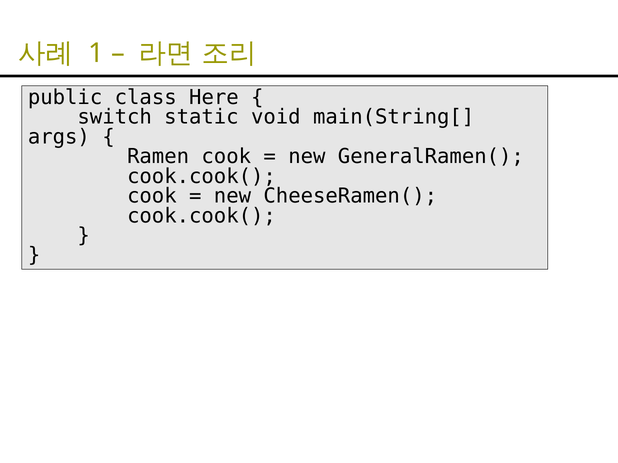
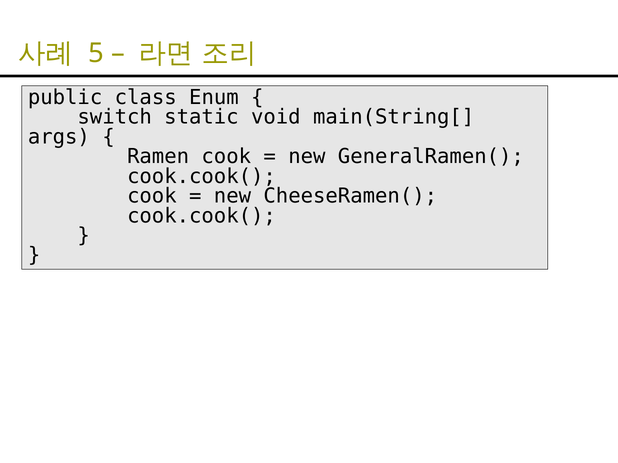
1: 1 -> 5
Here: Here -> Enum
